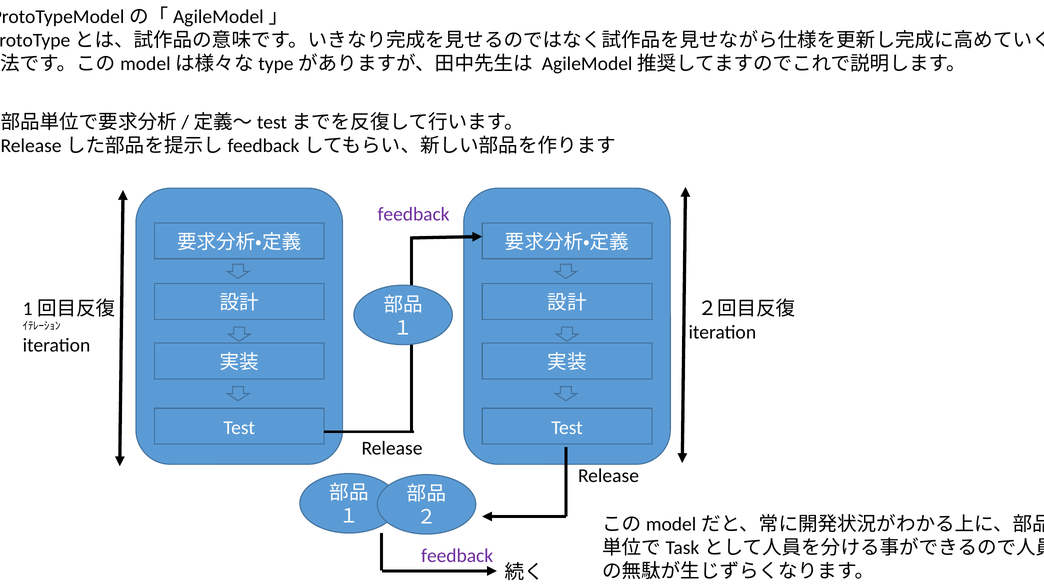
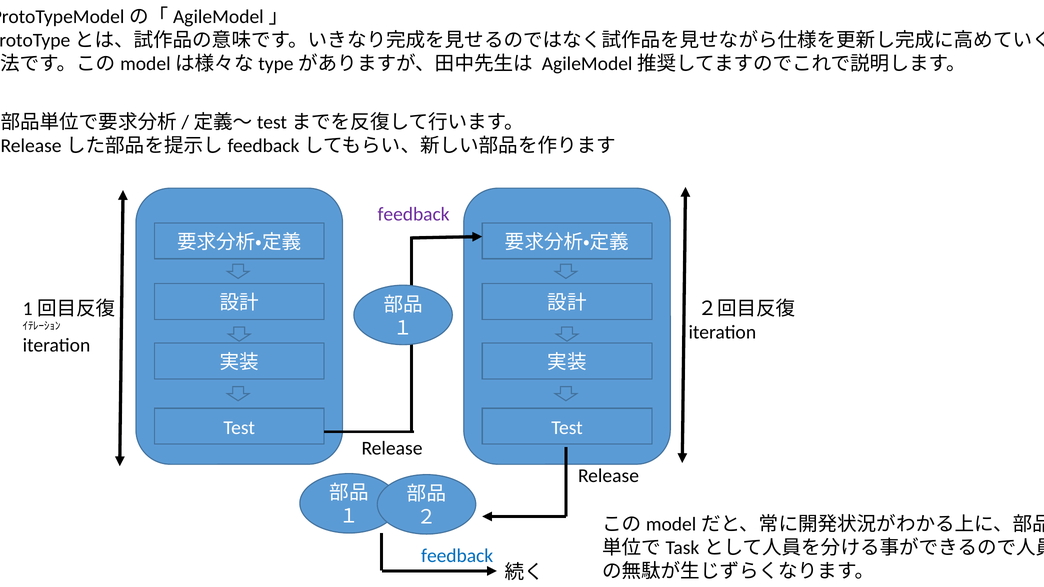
feedback at (457, 556) colour: purple -> blue
